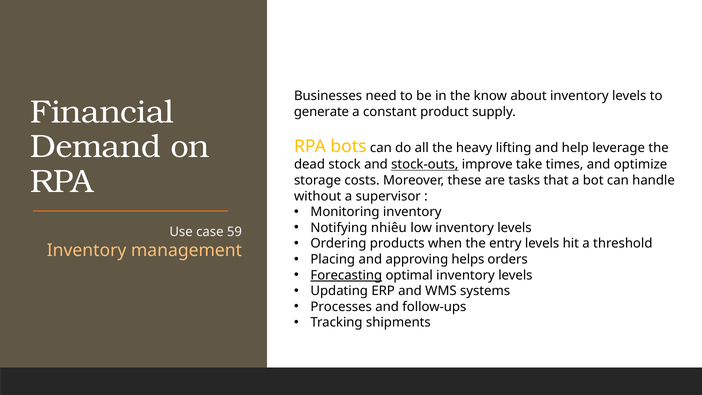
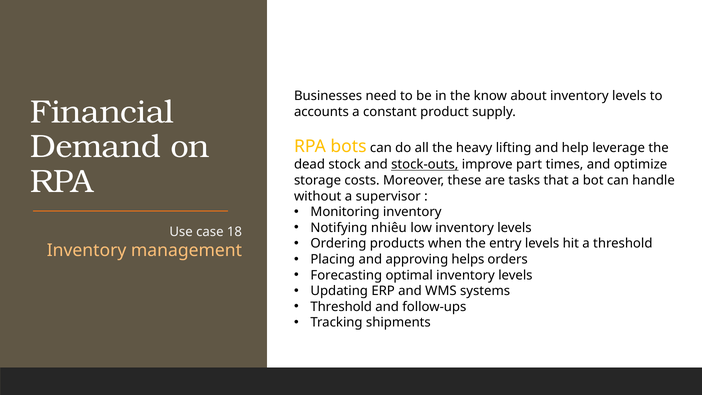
generate: generate -> accounts
take: take -> part
59: 59 -> 18
Forecasting underline: present -> none
Processes at (341, 307): Processes -> Threshold
